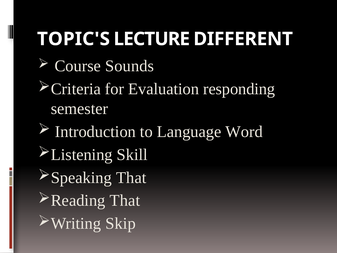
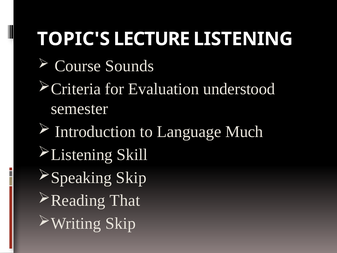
DIFFERENT: DIFFERENT -> LISTENING
responding: responding -> understood
Word: Word -> Much
That at (131, 177): That -> Skip
